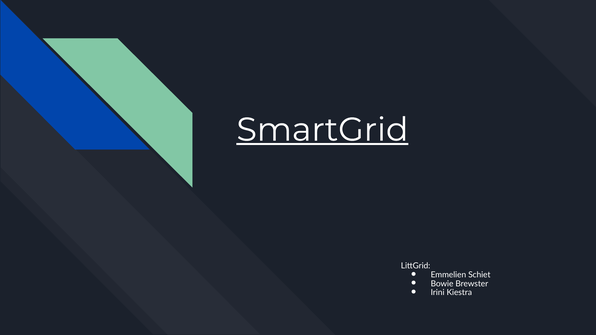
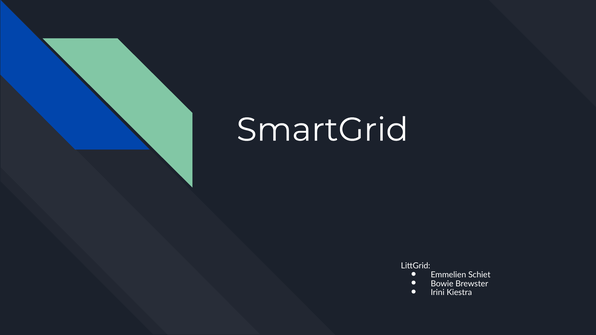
SmartGrid underline: present -> none
